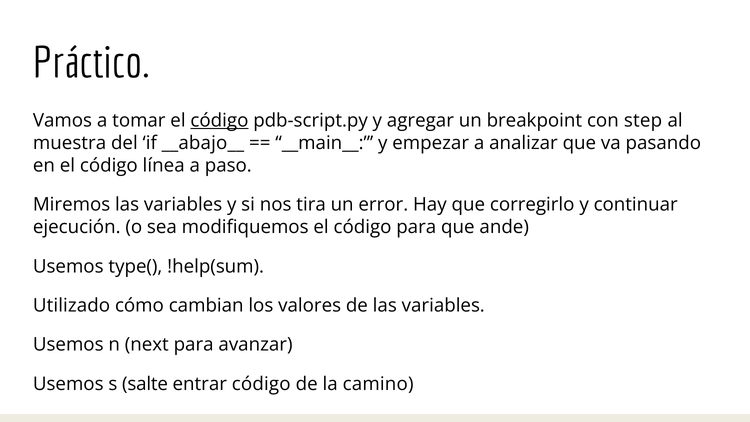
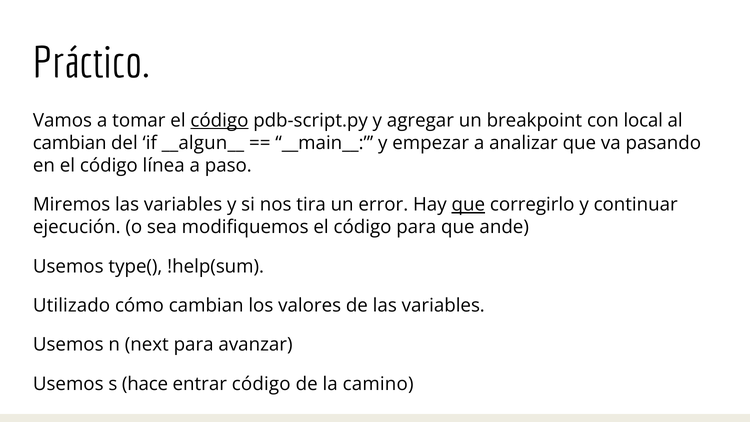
step: step -> local
muestra at (70, 143): muestra -> cambian
__abajo__: __abajo__ -> __algun__
que at (468, 205) underline: none -> present
salte: salte -> hace
